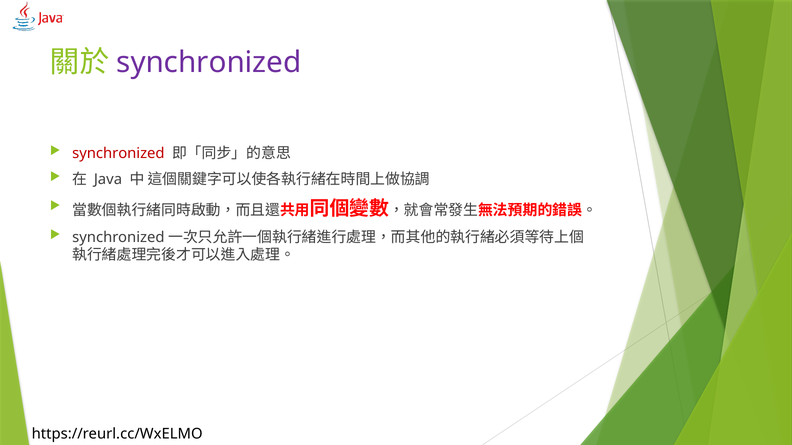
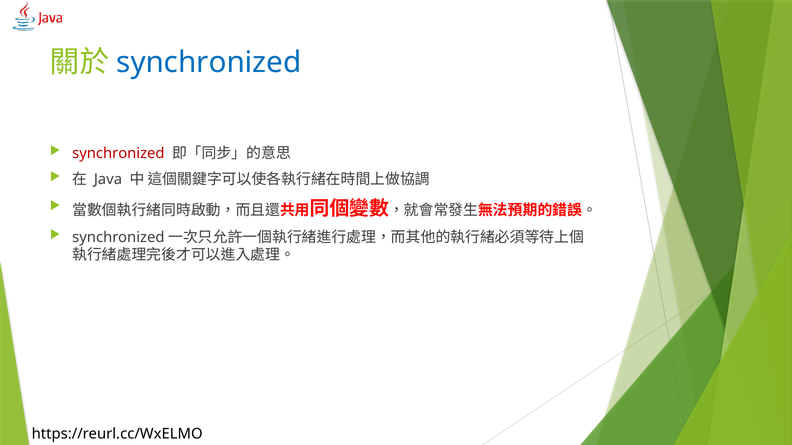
synchronized at (209, 62) colour: purple -> blue
